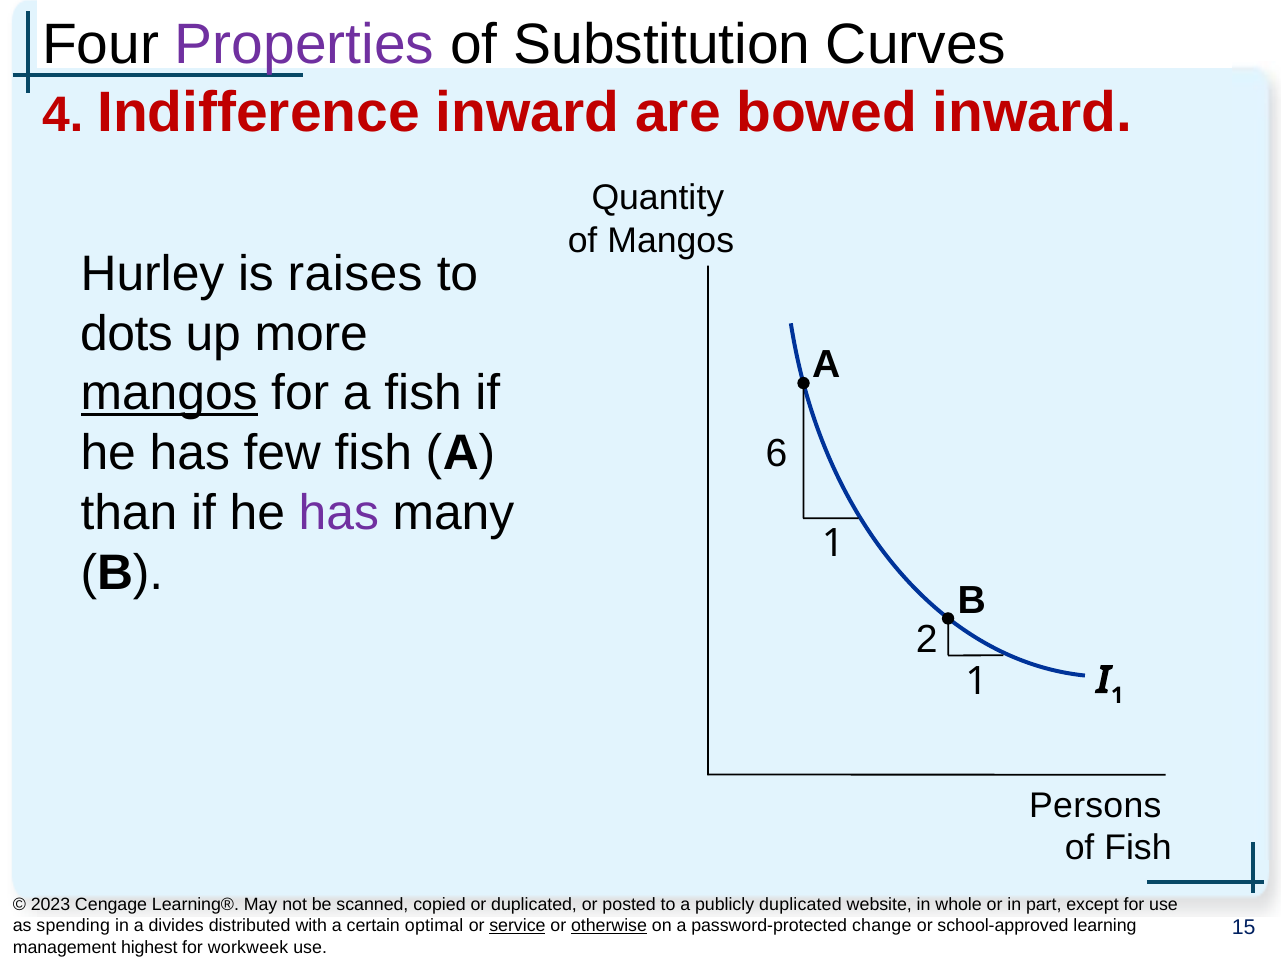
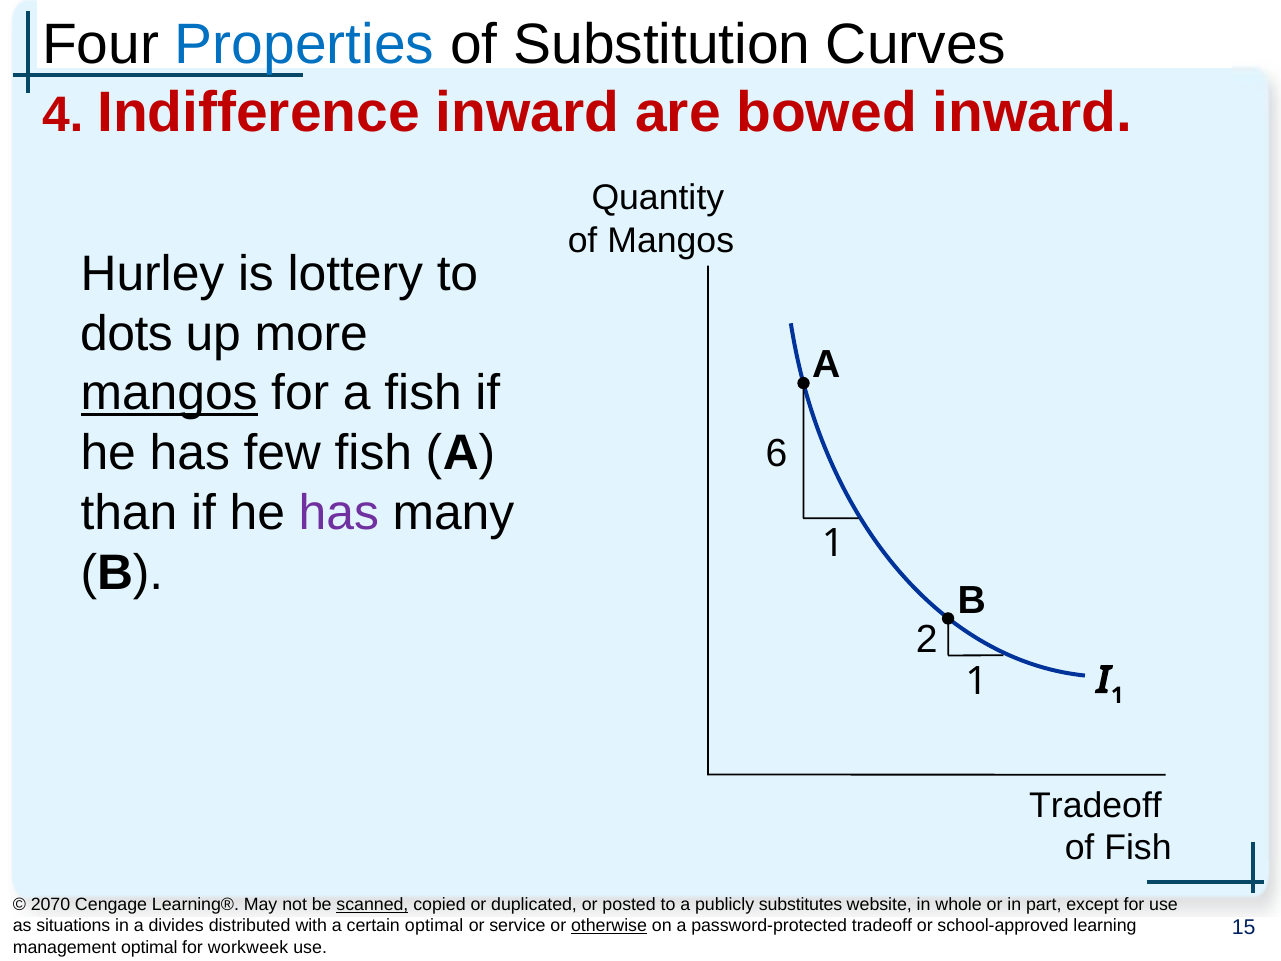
Properties colour: purple -> blue
raises: raises -> lottery
Persons at (1095, 805): Persons -> Tradeoff
2023: 2023 -> 2070
scanned underline: none -> present
publicly duplicated: duplicated -> substitutes
spending: spending -> situations
service underline: present -> none
password-protected change: change -> tradeoff
management highest: highest -> optimal
